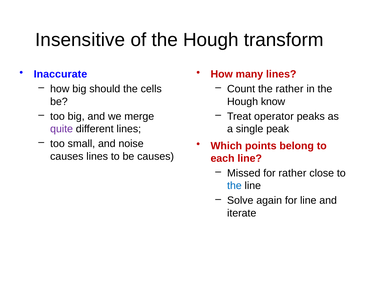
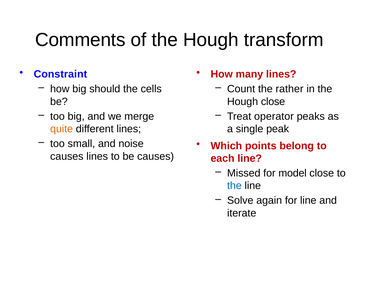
Insensitive: Insensitive -> Comments
Inaccurate: Inaccurate -> Constraint
Hough know: know -> close
quite colour: purple -> orange
for rather: rather -> model
